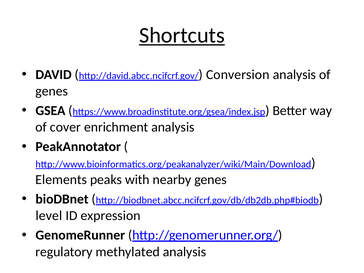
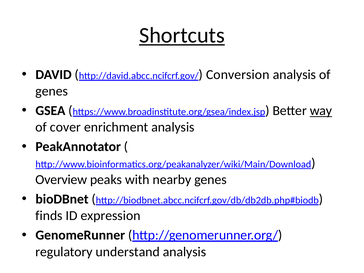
way underline: none -> present
Elements: Elements -> Overview
level: level -> finds
methylated: methylated -> understand
